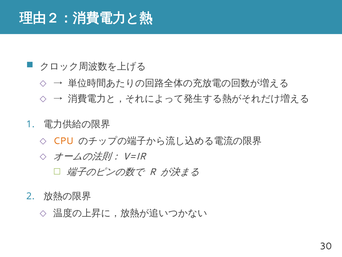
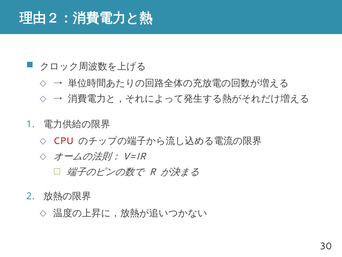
CPU colour: orange -> red
